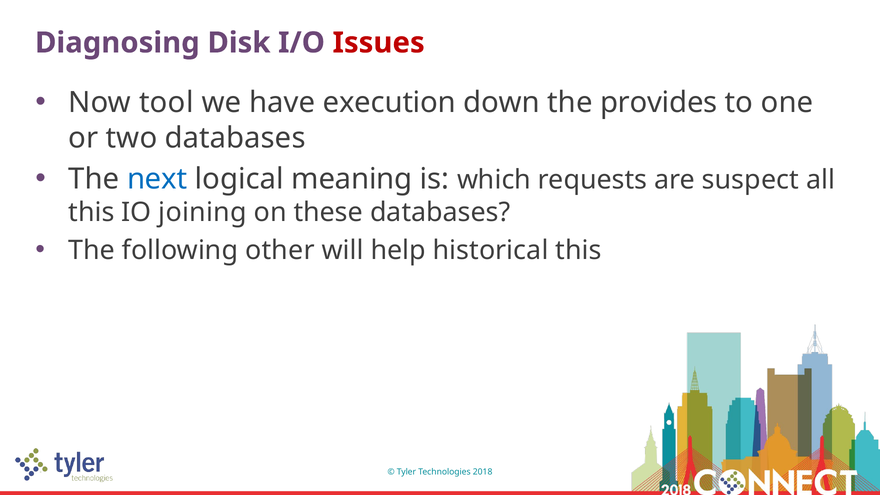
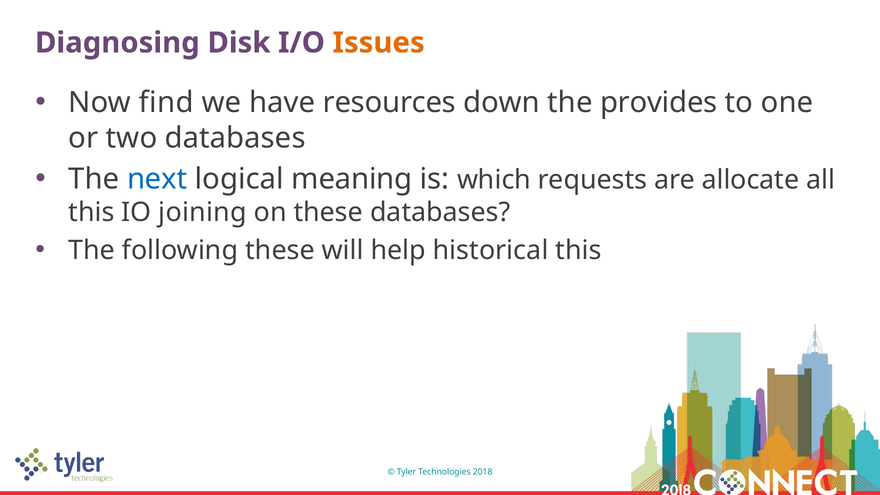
Issues colour: red -> orange
tool: tool -> find
execution: execution -> resources
suspect: suspect -> allocate
following other: other -> these
